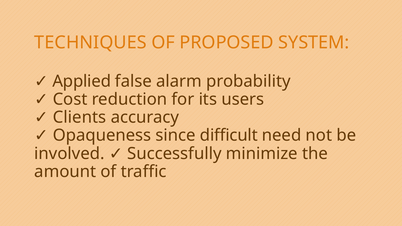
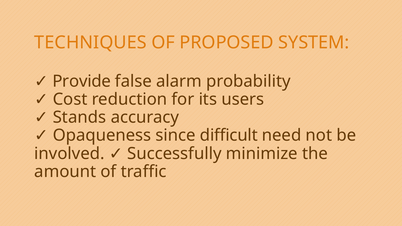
Applied: Applied -> Provide
Clients: Clients -> Stands
